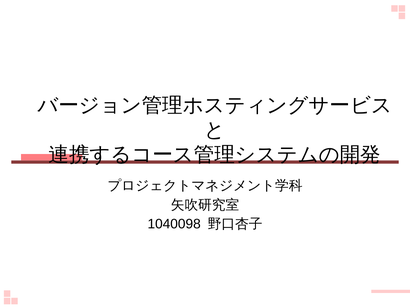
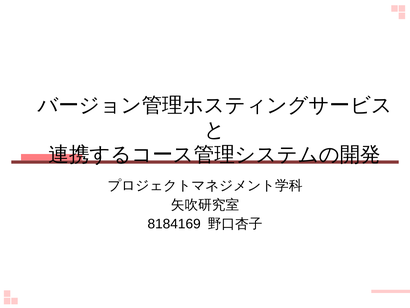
1040098: 1040098 -> 8184169
